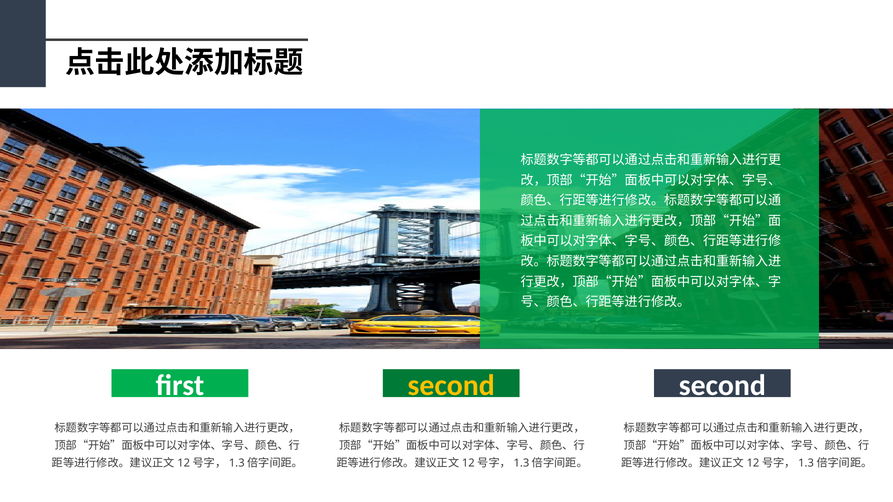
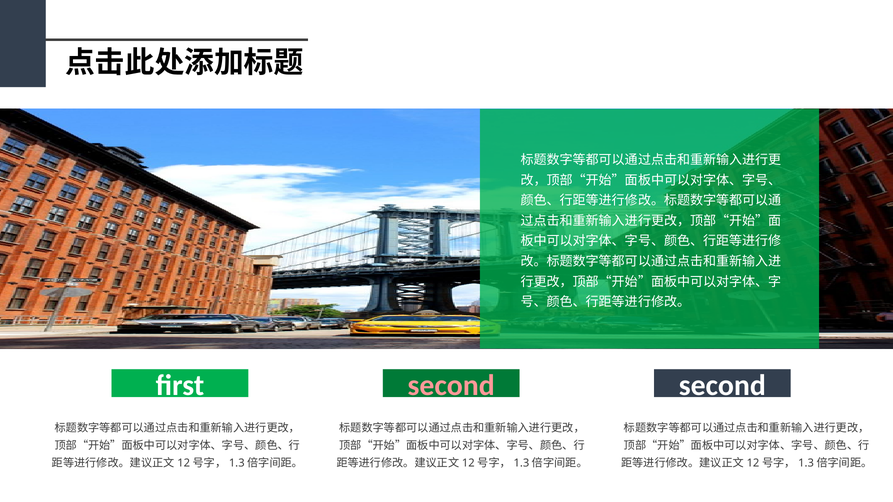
second at (451, 385) colour: yellow -> pink
